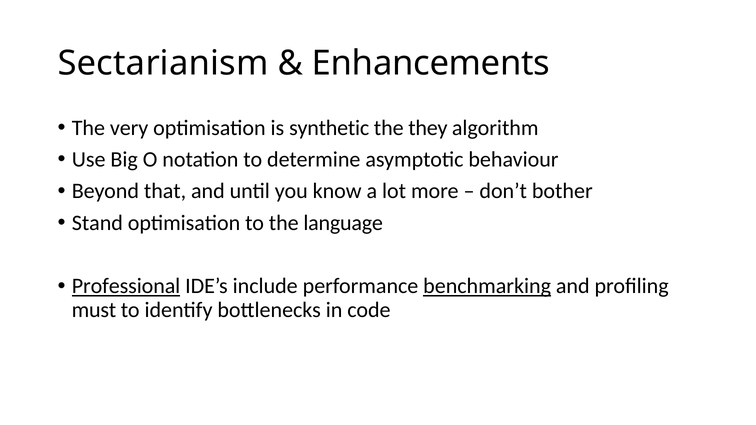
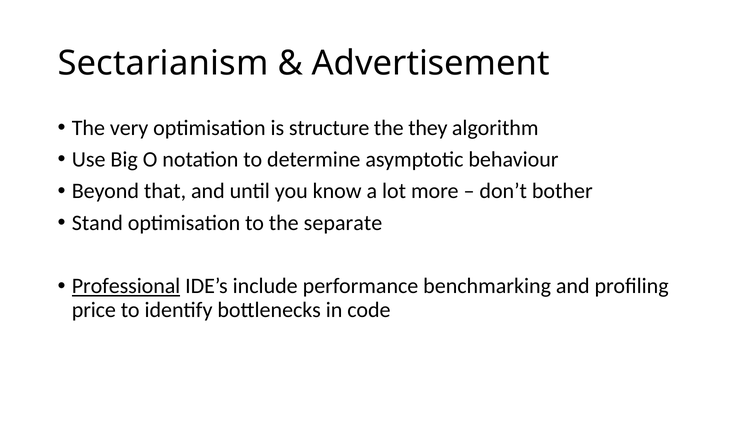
Enhancements: Enhancements -> Advertisement
synthetic: synthetic -> structure
language: language -> separate
benchmarking underline: present -> none
must: must -> price
